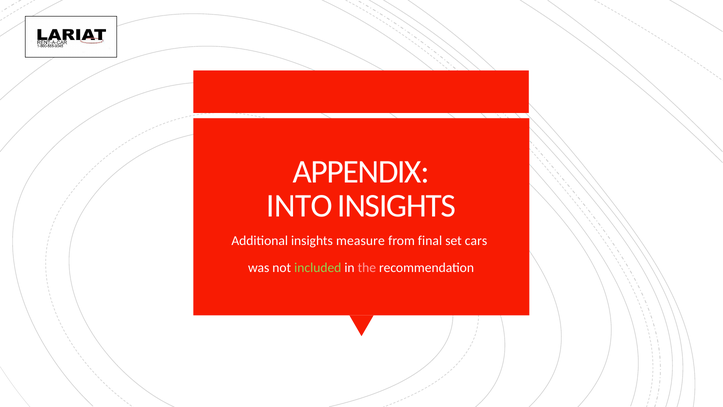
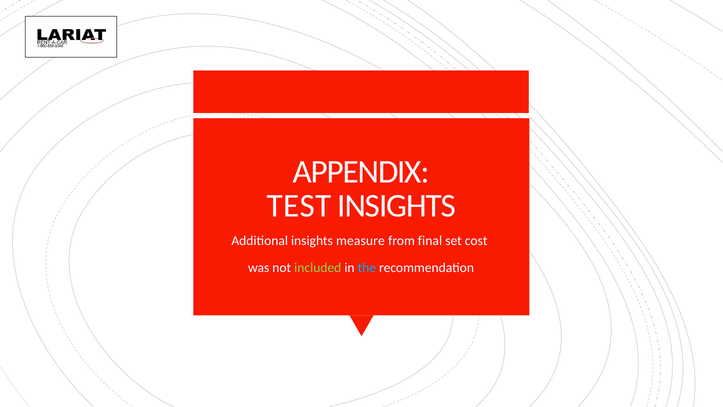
INTO: INTO -> TEST
cars: cars -> cost
the colour: pink -> light blue
